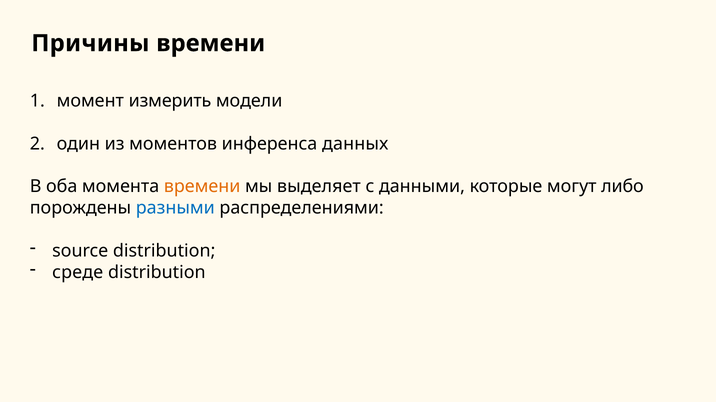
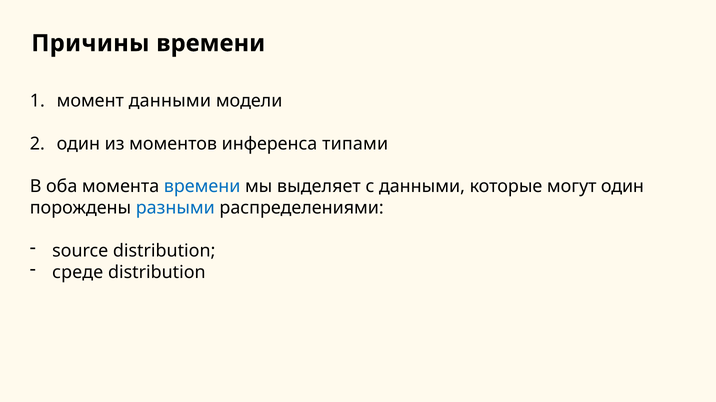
момент измерить: измерить -> данными
данных: данных -> типами
времени at (202, 187) colour: orange -> blue
могут либо: либо -> один
